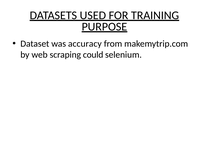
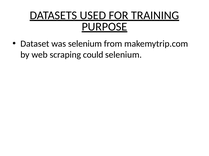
was accuracy: accuracy -> selenium
